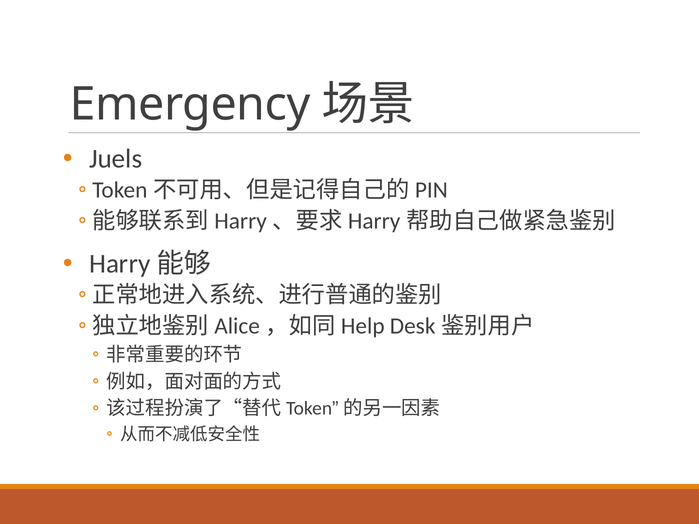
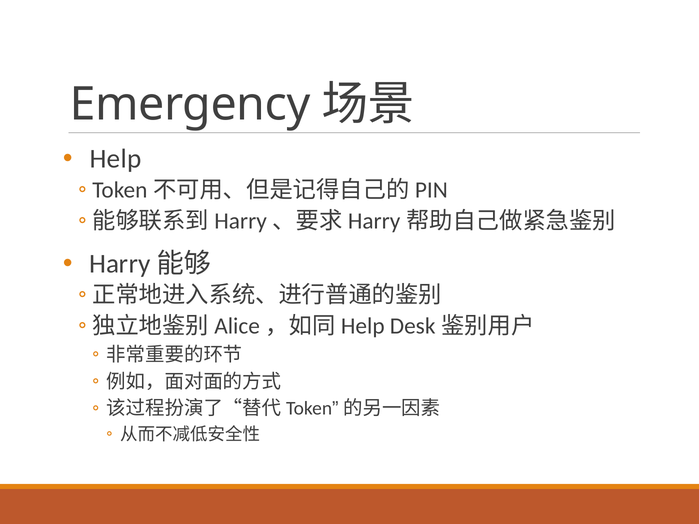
Juels: Juels -> Help
